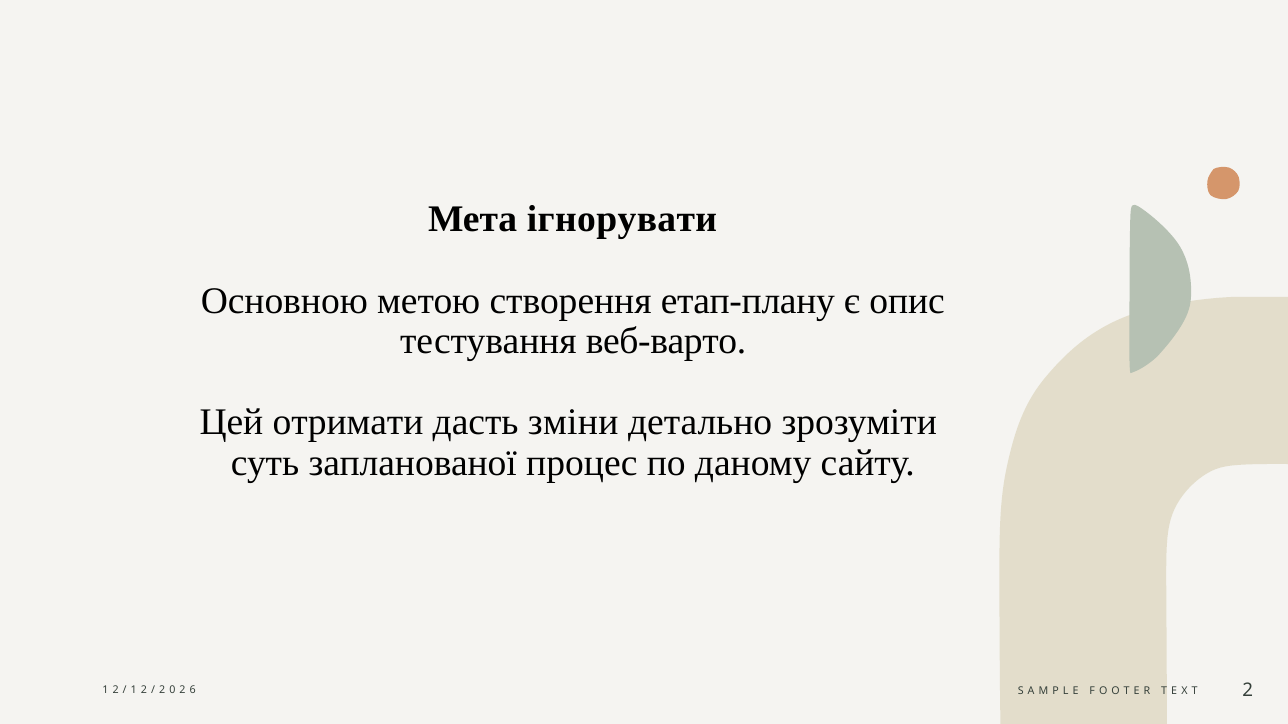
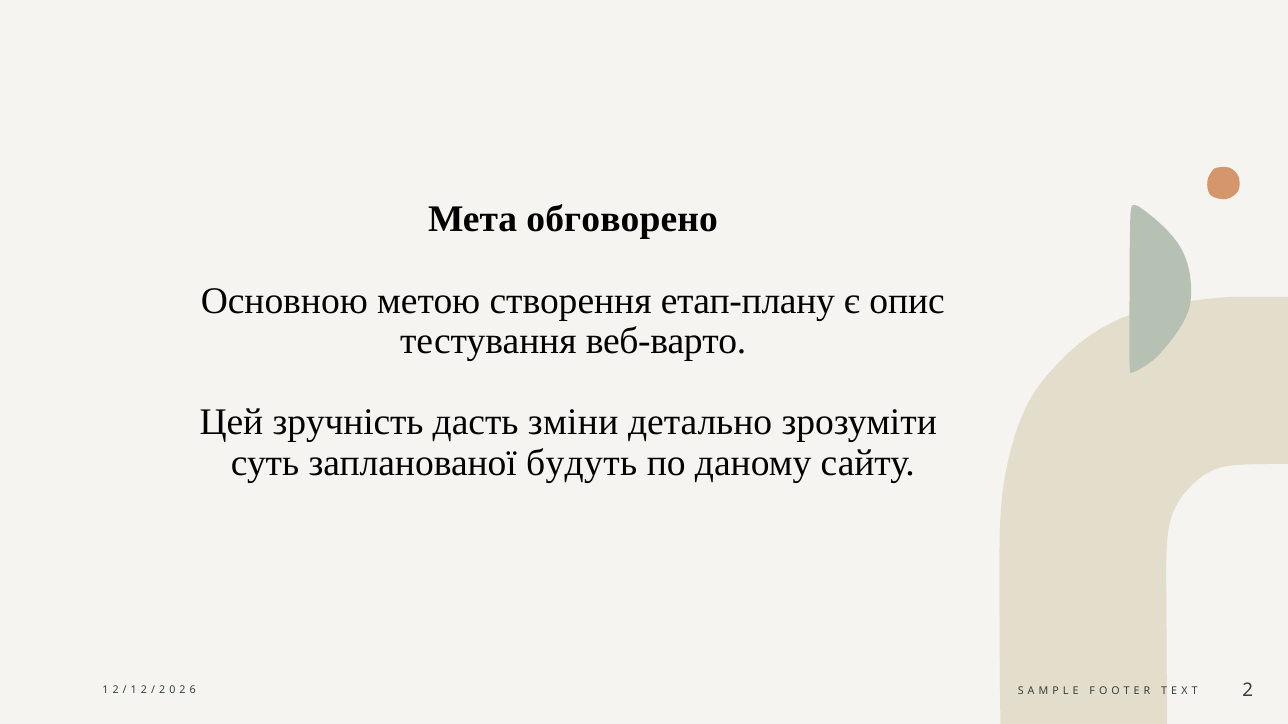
ігнорувати: ігнорувати -> обговорено
отримати: отримати -> зручність
процес: процес -> будуть
